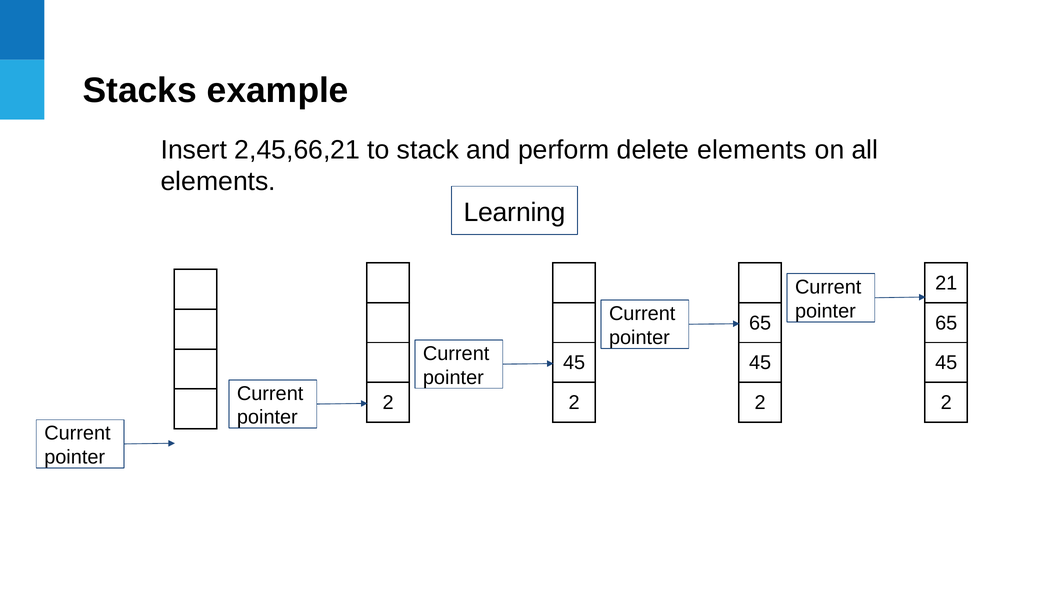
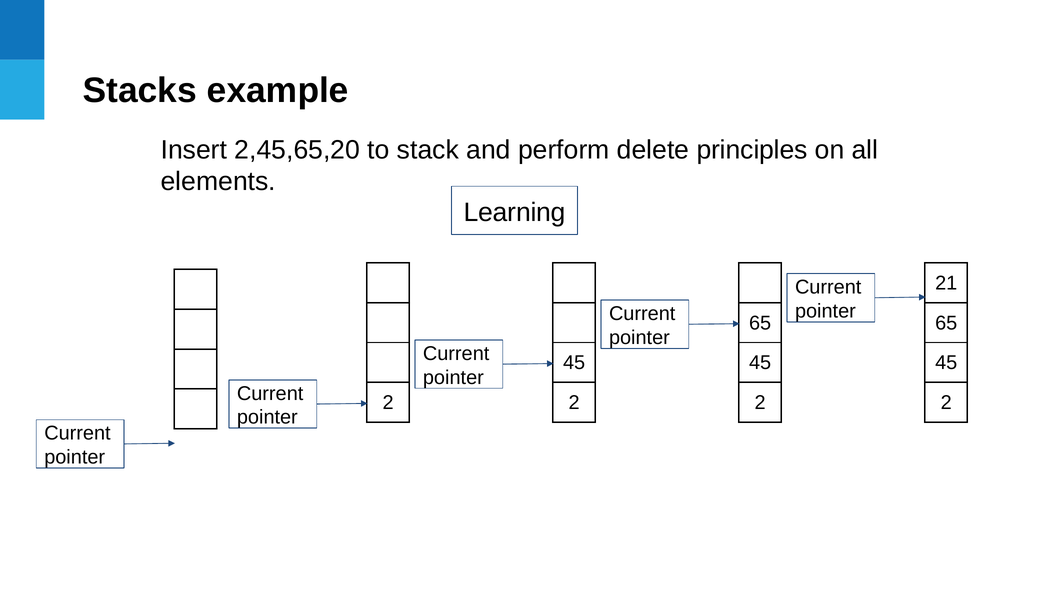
2,45,66,21: 2,45,66,21 -> 2,45,65,20
delete elements: elements -> principles
